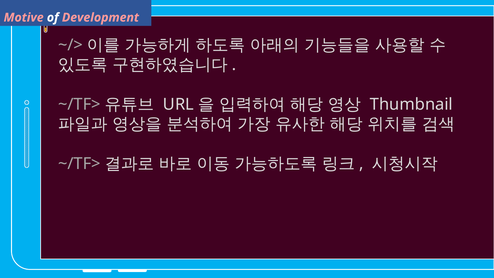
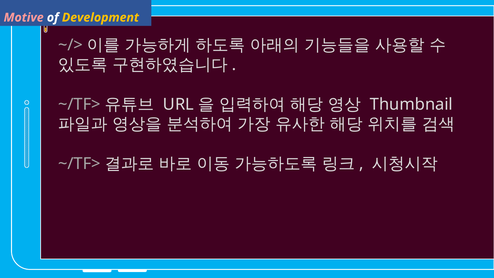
Development colour: pink -> yellow
